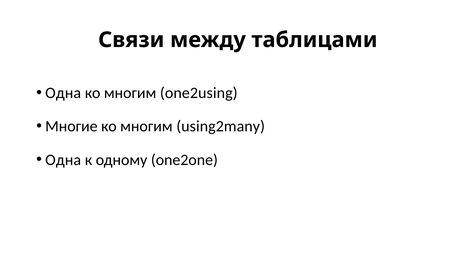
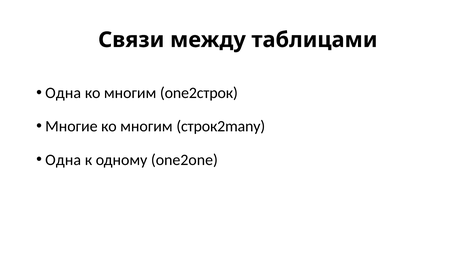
one2using: one2using -> one2строк
using2many: using2many -> строк2many
